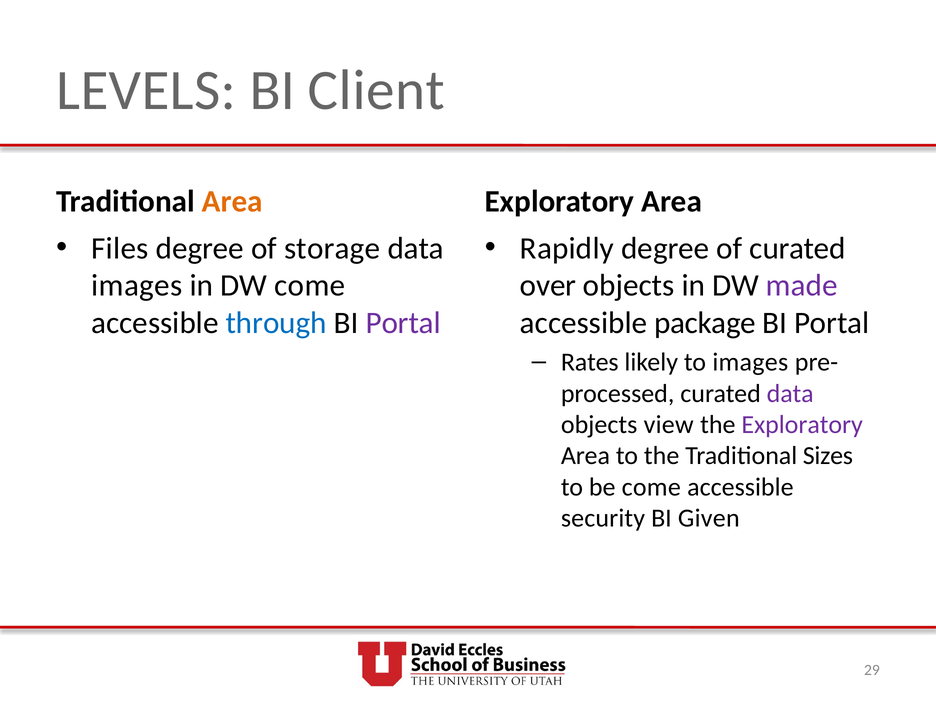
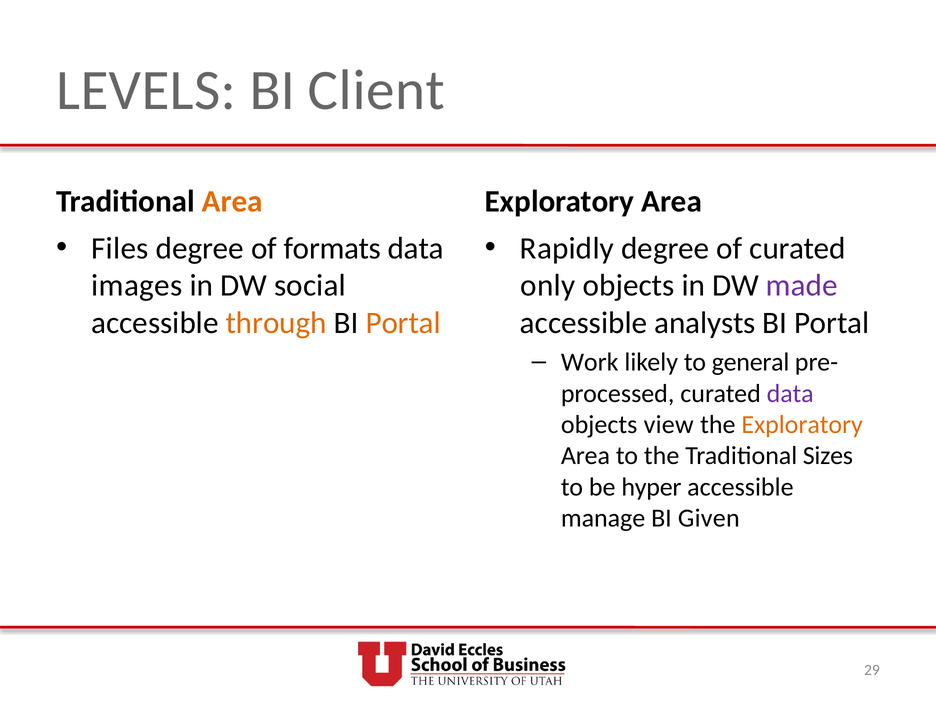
storage: storage -> formats
DW come: come -> social
over: over -> only
through colour: blue -> orange
Portal at (403, 323) colour: purple -> orange
package: package -> analysts
Rates: Rates -> Work
to images: images -> general
Exploratory at (802, 425) colour: purple -> orange
be come: come -> hyper
security: security -> manage
